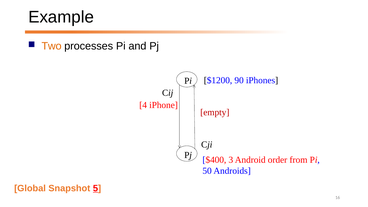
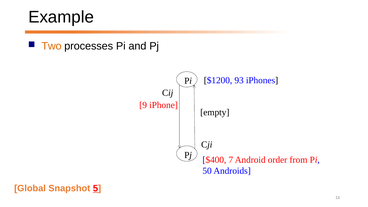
90: 90 -> 93
4: 4 -> 9
empty colour: red -> black
3: 3 -> 7
